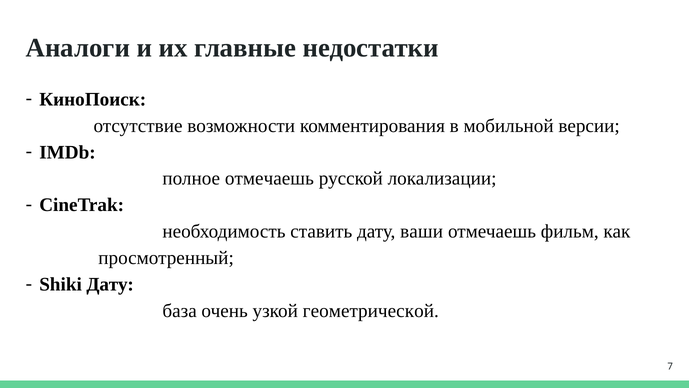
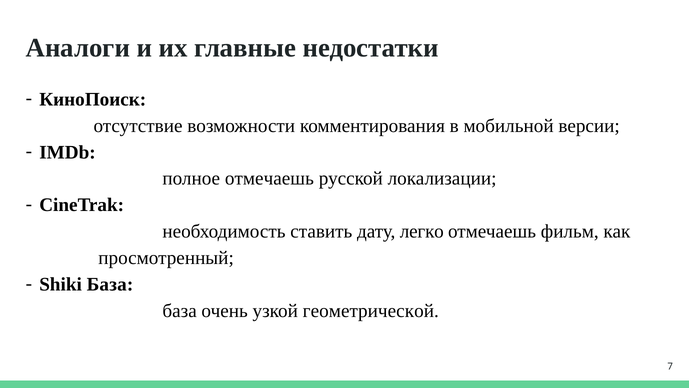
ваши: ваши -> легко
Shiki Дату: Дату -> База
